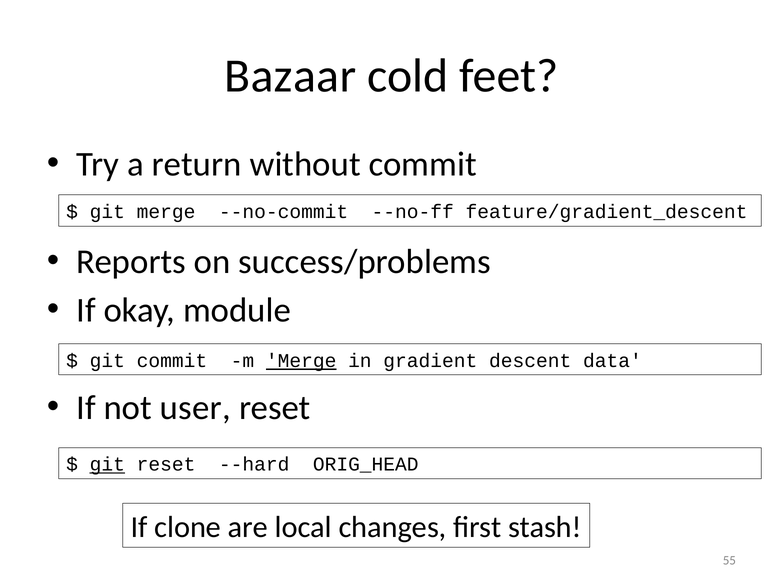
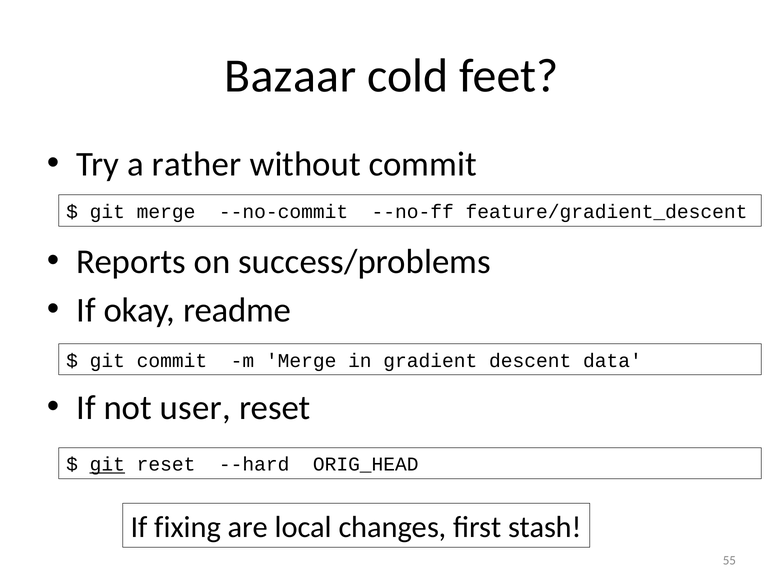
return: return -> rather
module: module -> readme
Merge at (301, 361) underline: present -> none
clone: clone -> fixing
